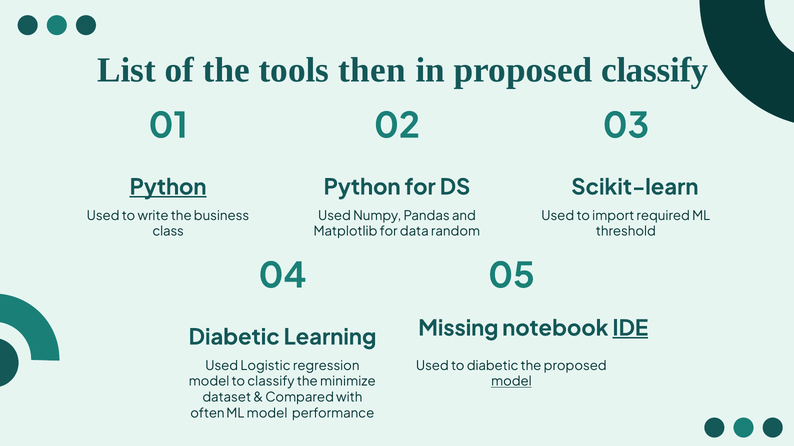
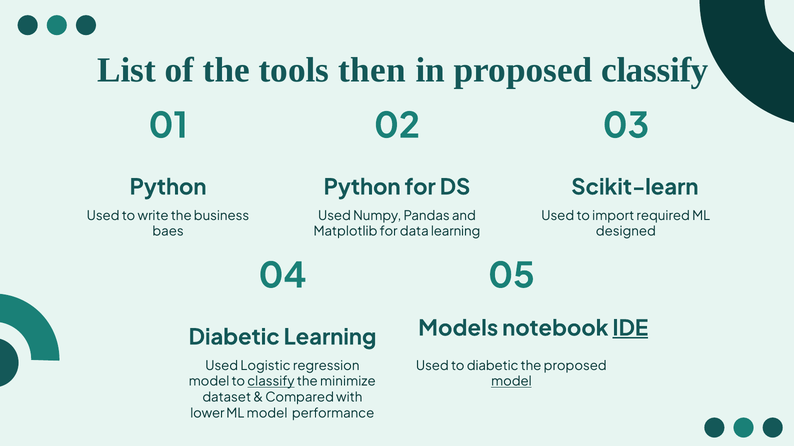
Python at (168, 188) underline: present -> none
class: class -> baes
data random: random -> learning
threshold: threshold -> designed
Missing: Missing -> Models
classify at (271, 382) underline: none -> present
often: often -> lower
